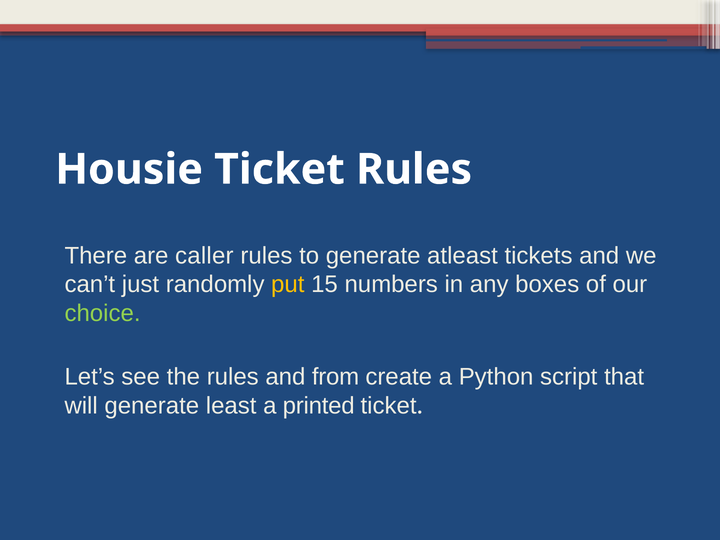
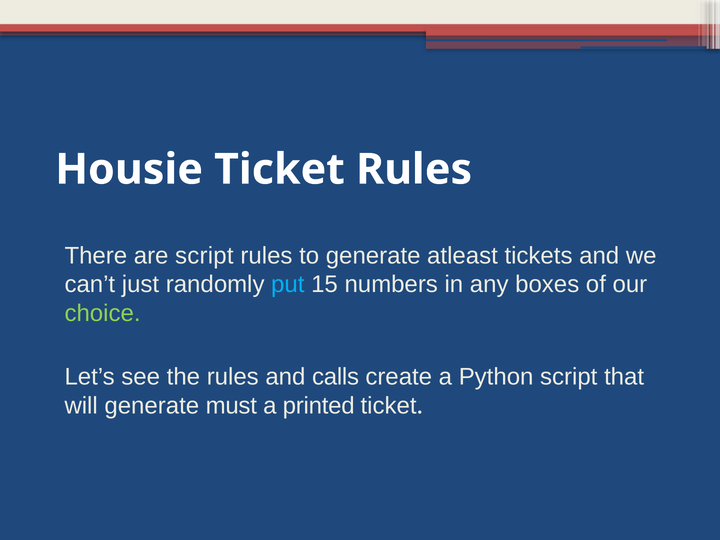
are caller: caller -> script
put colour: yellow -> light blue
from: from -> calls
least: least -> must
